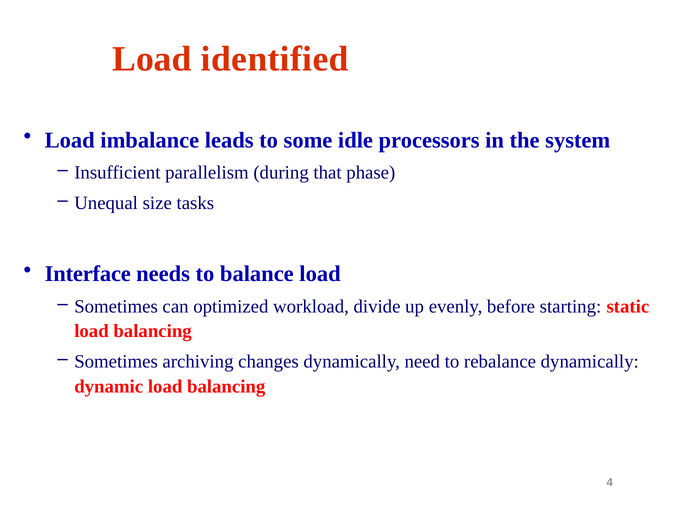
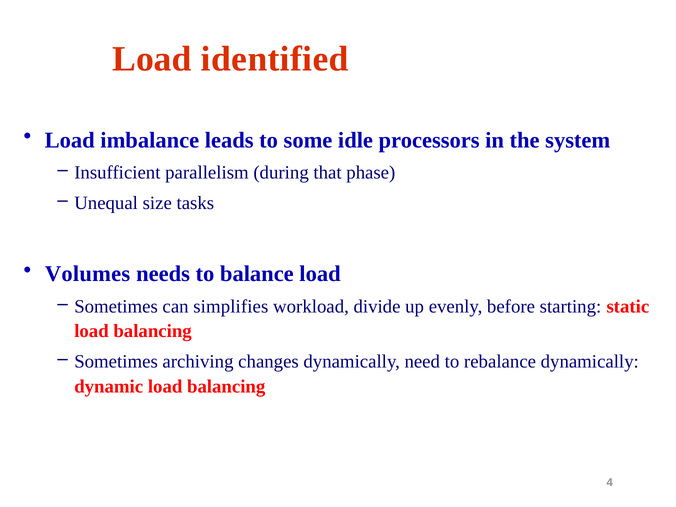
Interface: Interface -> Volumes
optimized: optimized -> simplifies
